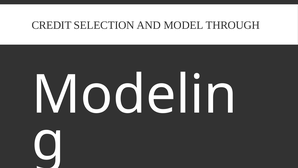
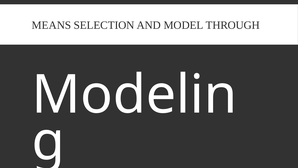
CREDIT: CREDIT -> MEANS
